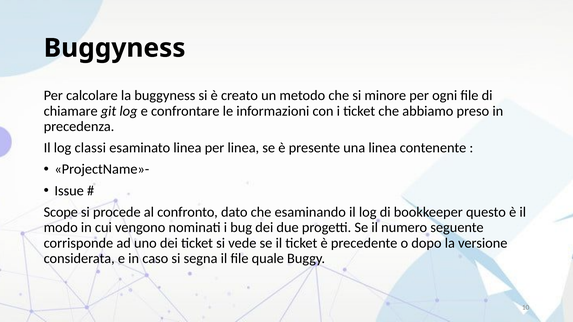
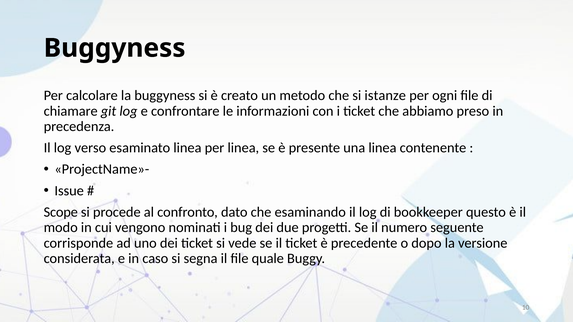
minore: minore -> istanze
classi: classi -> verso
